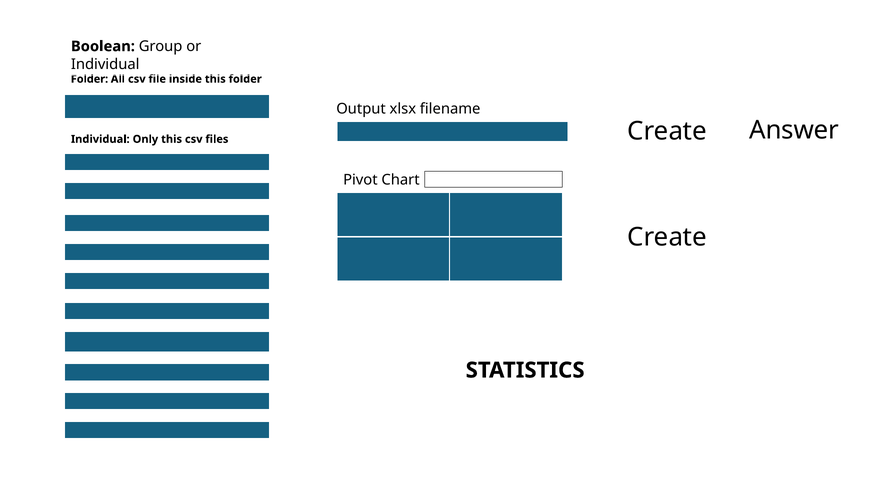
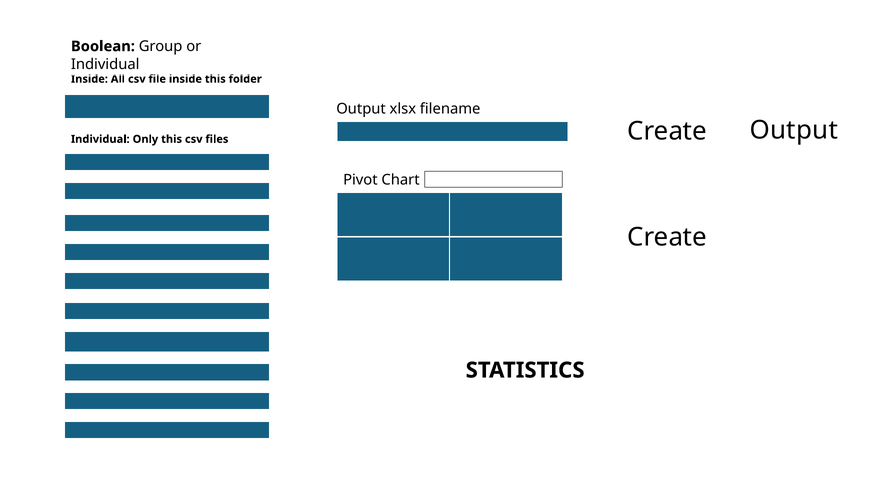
Folder at (89, 79): Folder -> Inside
Answer at (794, 130): Answer -> Output
